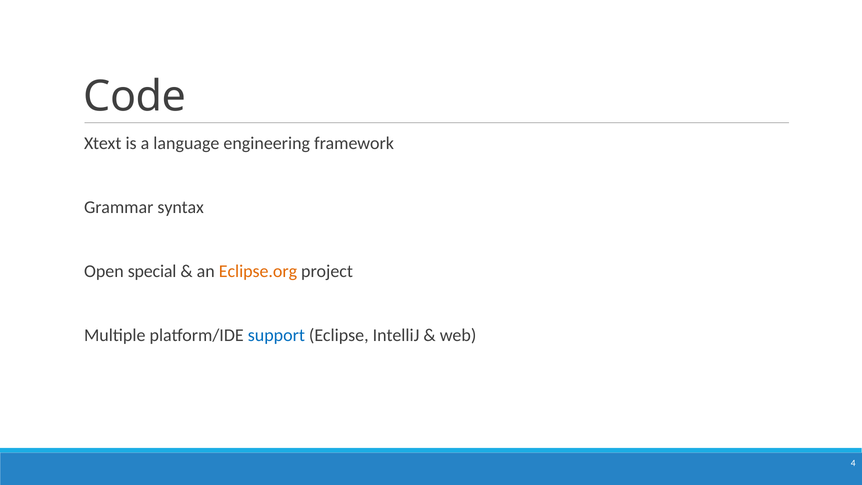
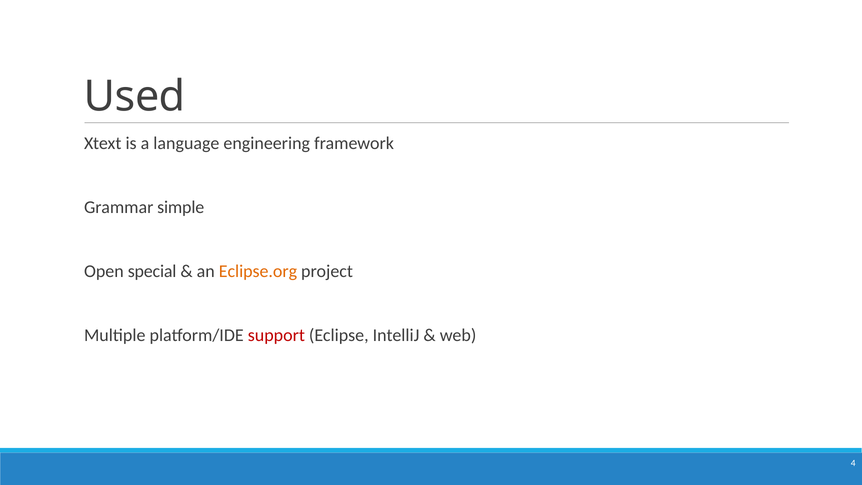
Code: Code -> Used
syntax: syntax -> simple
support colour: blue -> red
